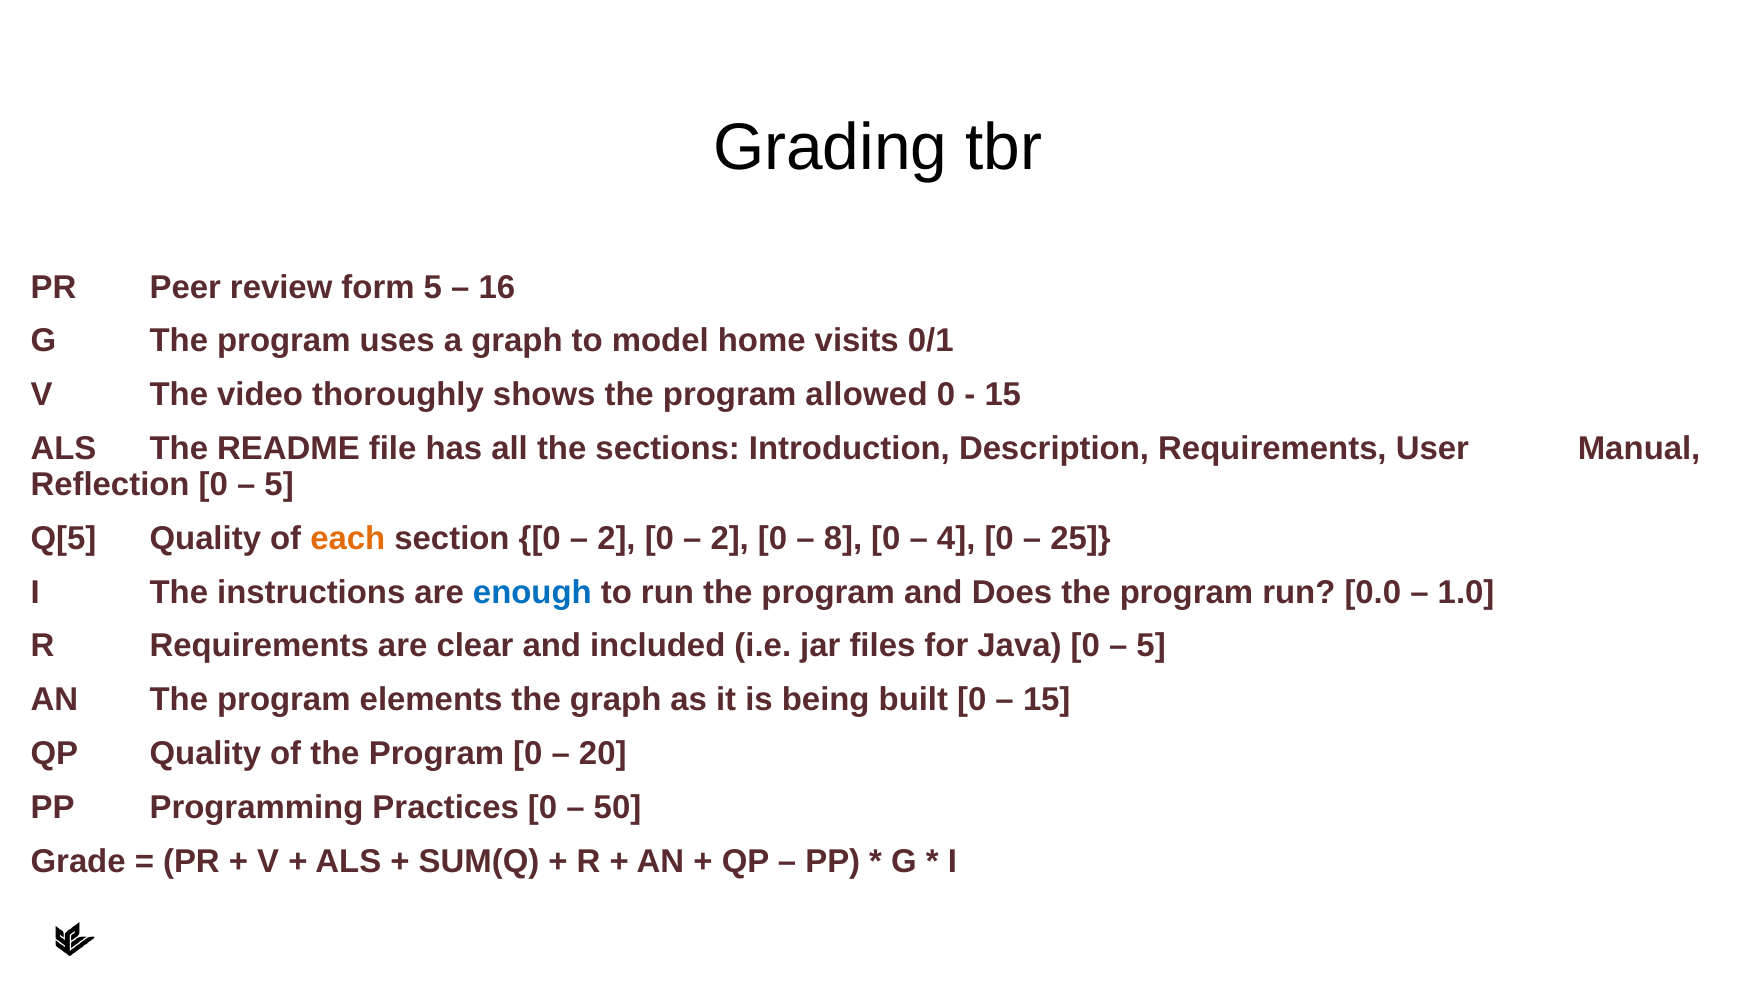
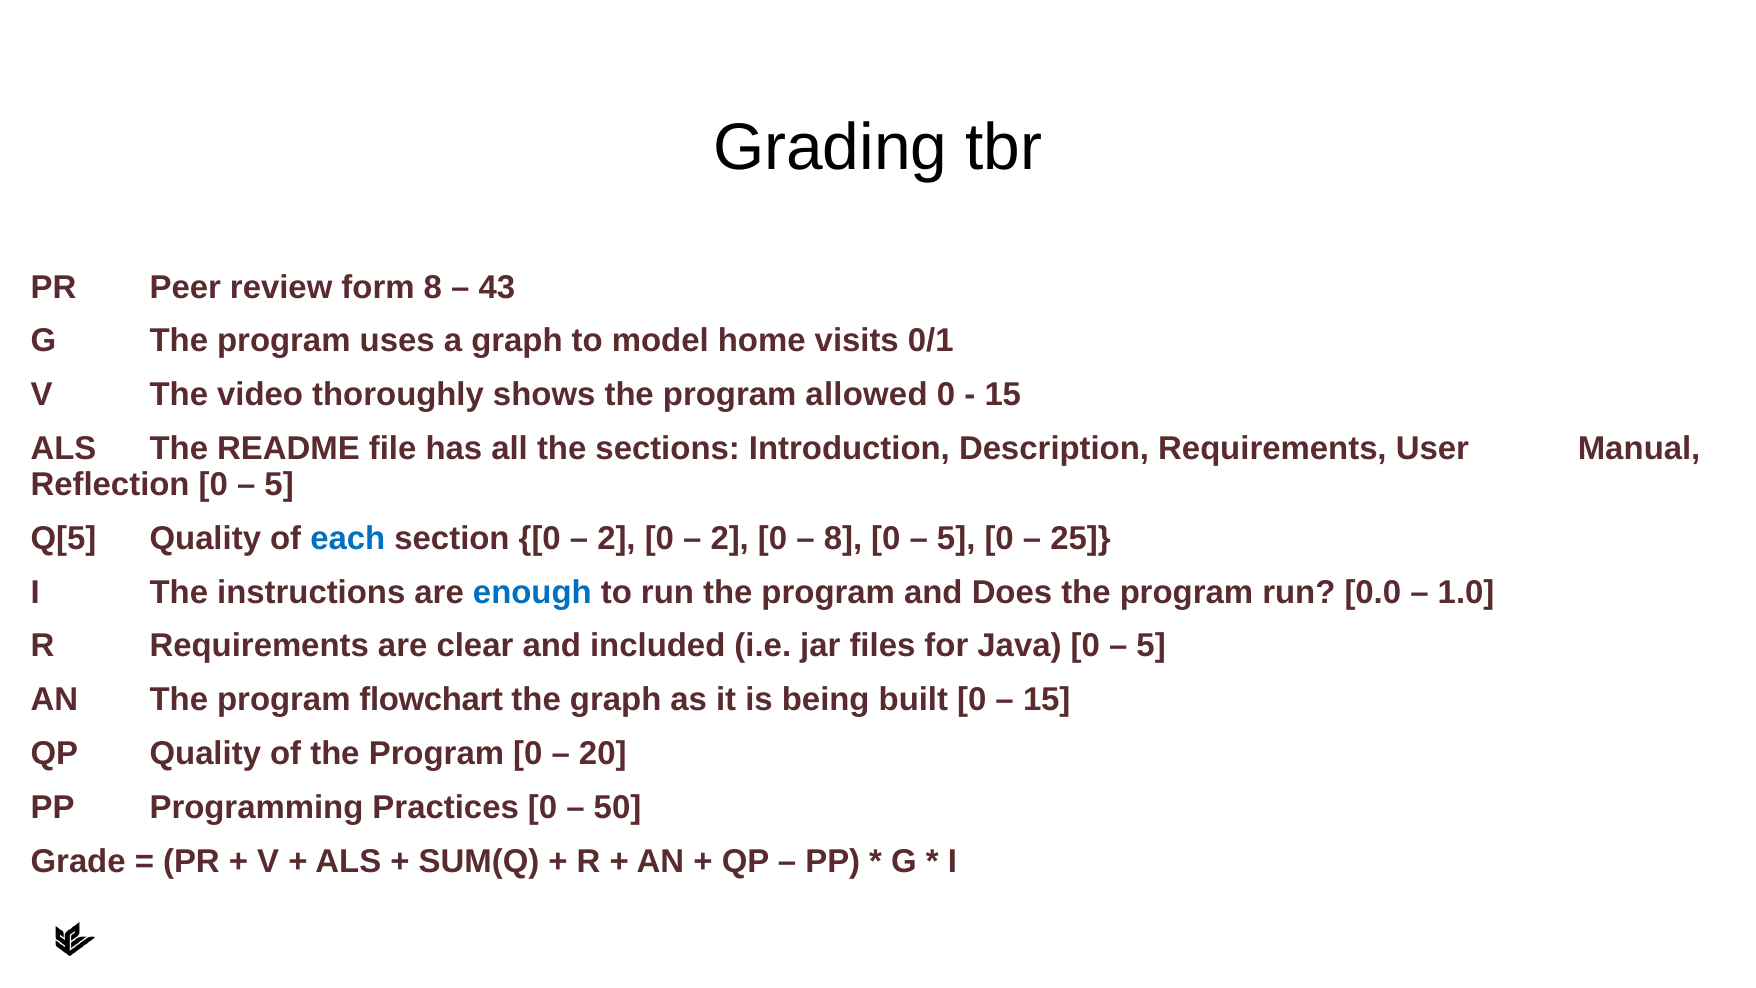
form 5: 5 -> 8
16: 16 -> 43
each colour: orange -> blue
4 at (956, 538): 4 -> 5
elements: elements -> flowchart
